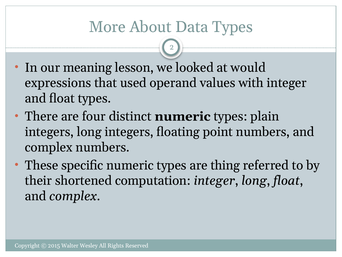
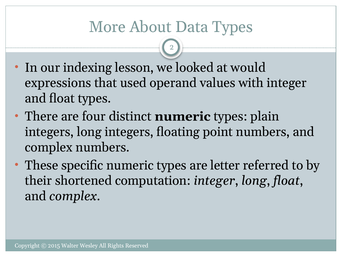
meaning: meaning -> indexing
thing: thing -> letter
